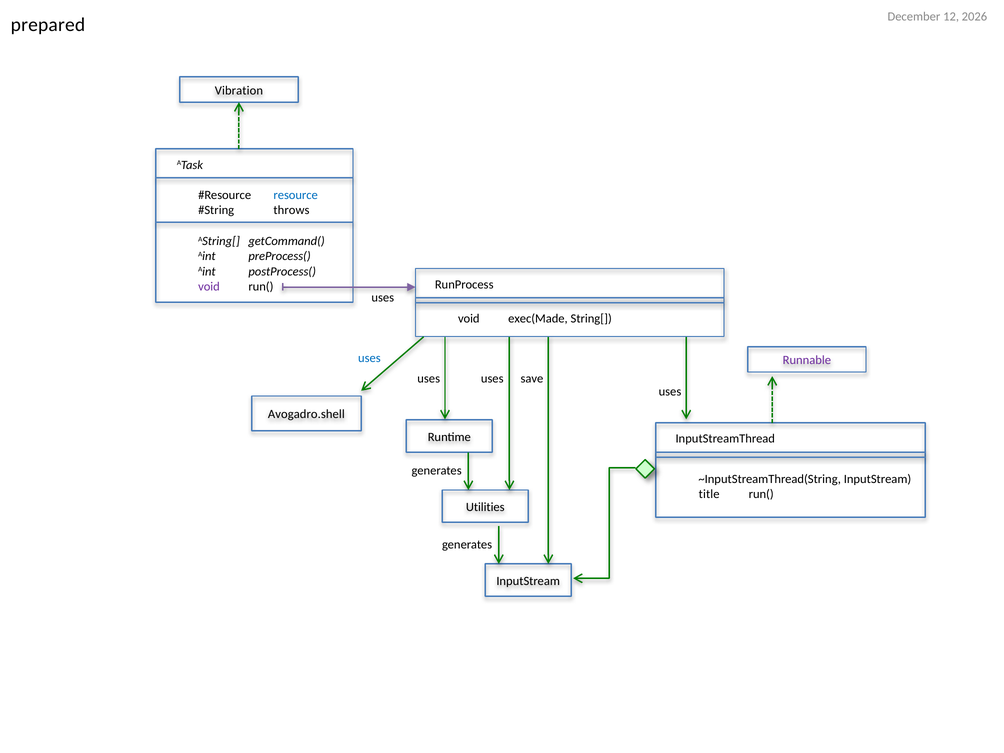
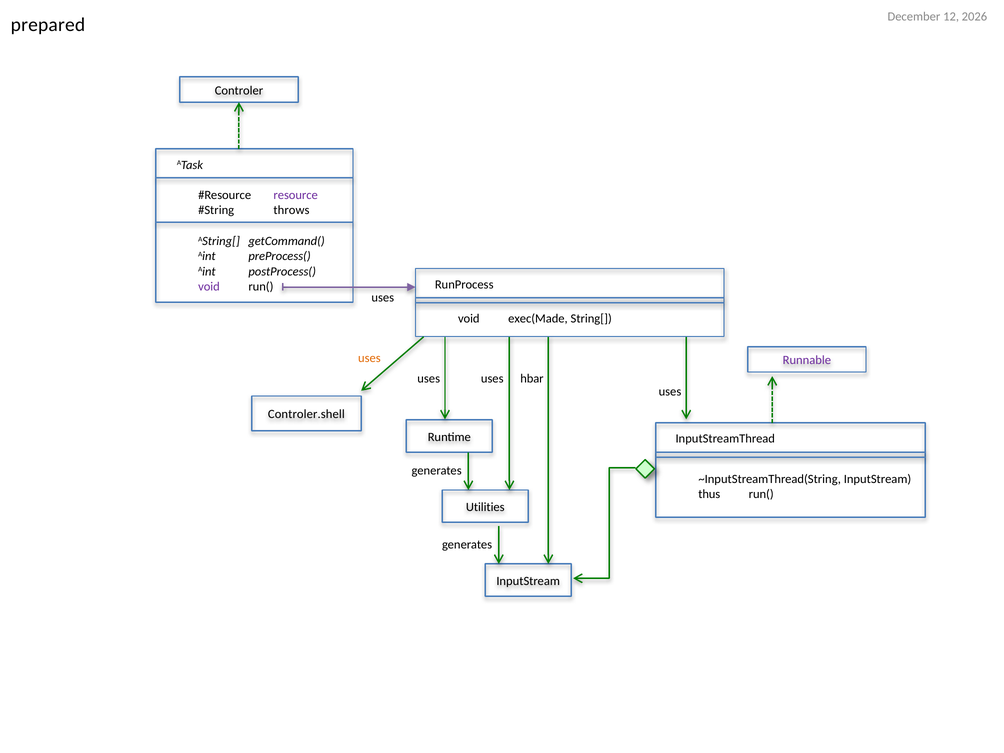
Vibration: Vibration -> Controler
resource colour: blue -> purple
uses at (369, 358) colour: blue -> orange
save: save -> hbar
Avogadro.shell: Avogadro.shell -> Controler.shell
title: title -> thus
